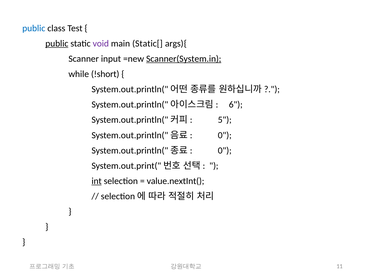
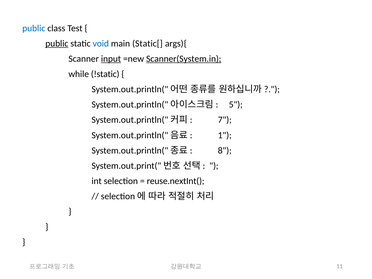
void colour: purple -> blue
input underline: none -> present
!short: !short -> !static
6: 6 -> 5
5: 5 -> 7
0 at (225, 135): 0 -> 1
0 at (225, 150): 0 -> 8
int underline: present -> none
value.nextInt(: value.nextInt( -> reuse.nextInt(
